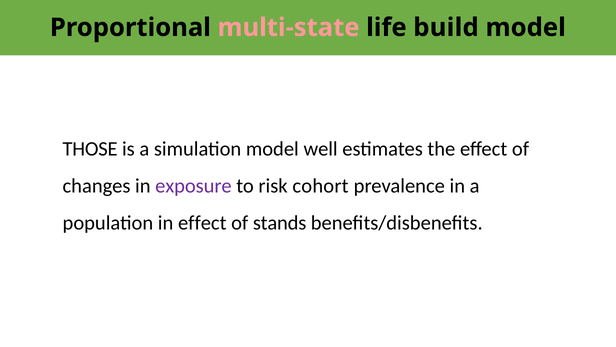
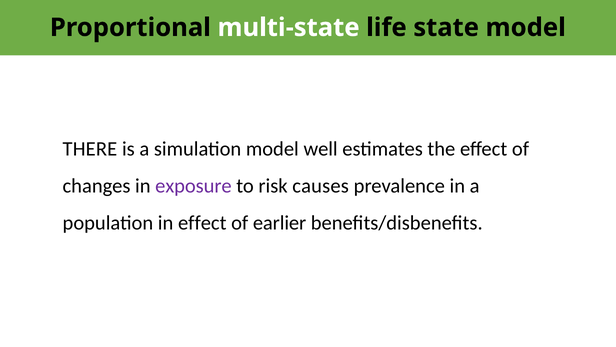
multi-state colour: pink -> white
build: build -> state
THOSE: THOSE -> THERE
cohort: cohort -> causes
stands: stands -> earlier
